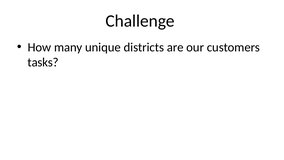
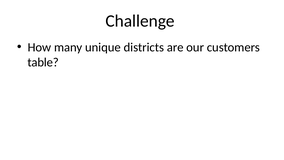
tasks: tasks -> table
